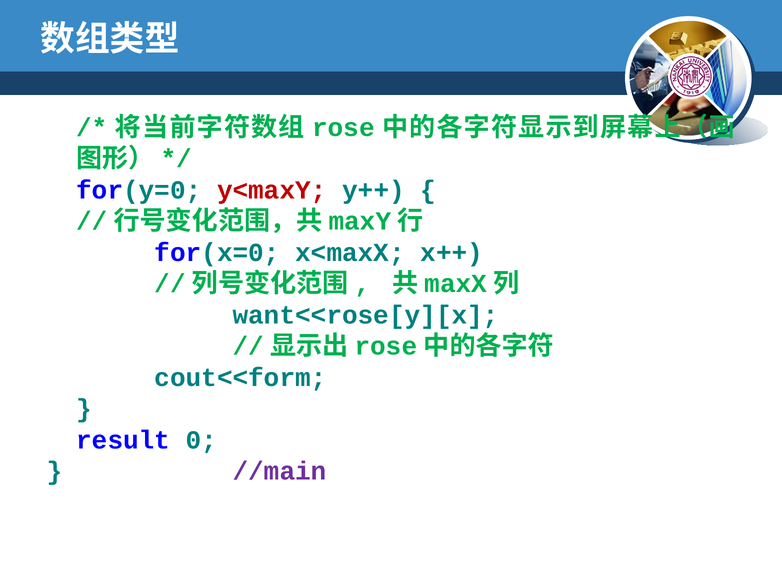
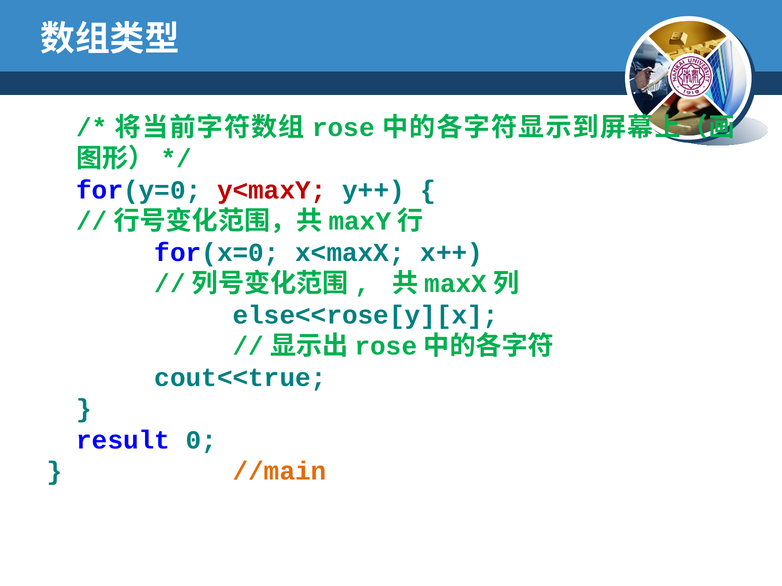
want<<rose[y][x: want<<rose[y][x -> else<<rose[y][x
cout<<form: cout<<form -> cout<<true
//main colour: purple -> orange
